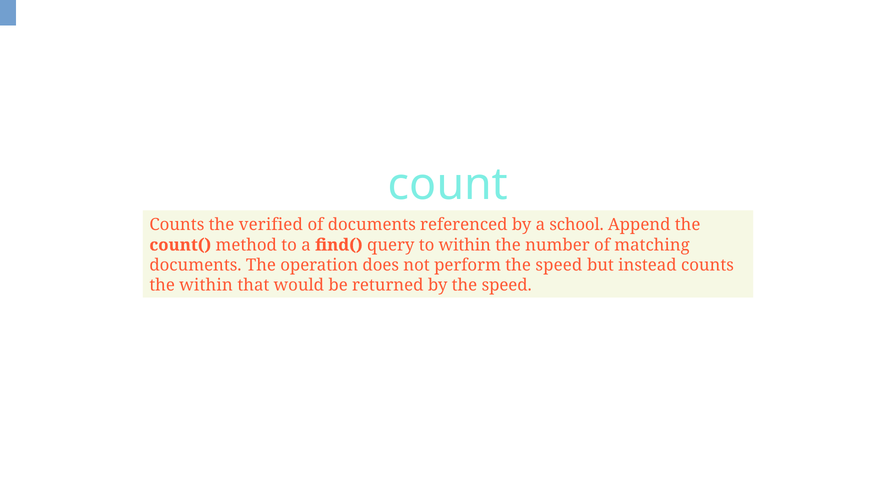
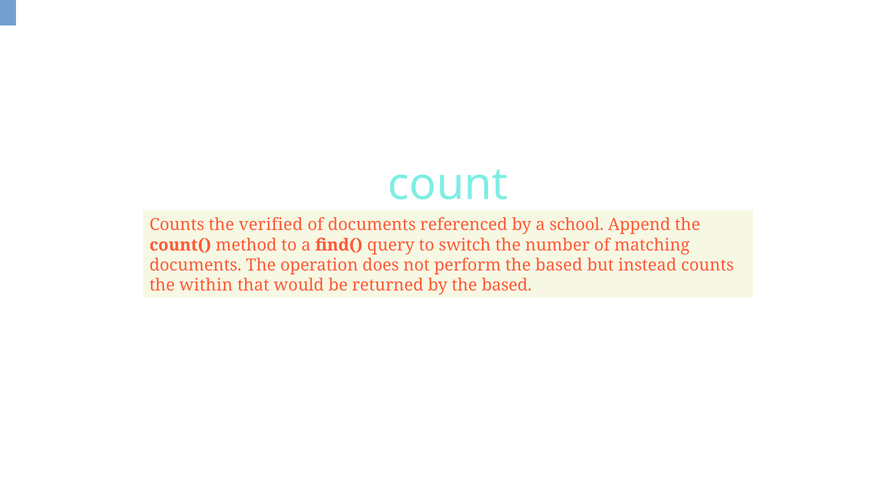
to within: within -> switch
perform the speed: speed -> based
by the speed: speed -> based
